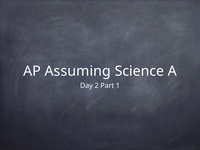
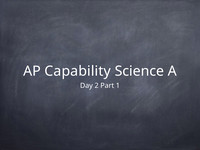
Assuming: Assuming -> Capability
